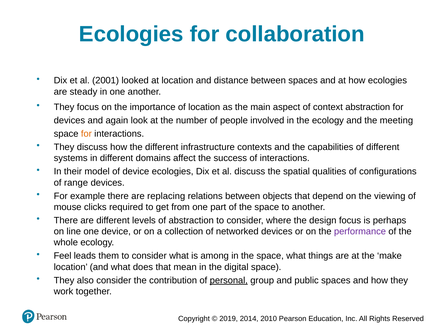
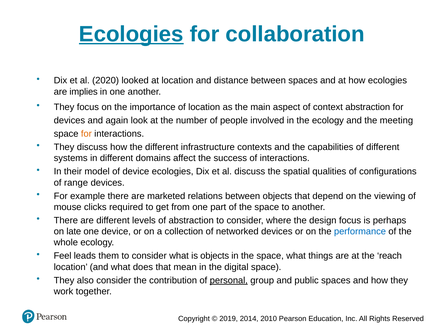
Ecologies at (131, 34) underline: none -> present
2001: 2001 -> 2020
steady: steady -> implies
replacing: replacing -> marketed
line: line -> late
performance colour: purple -> blue
is among: among -> objects
make: make -> reach
